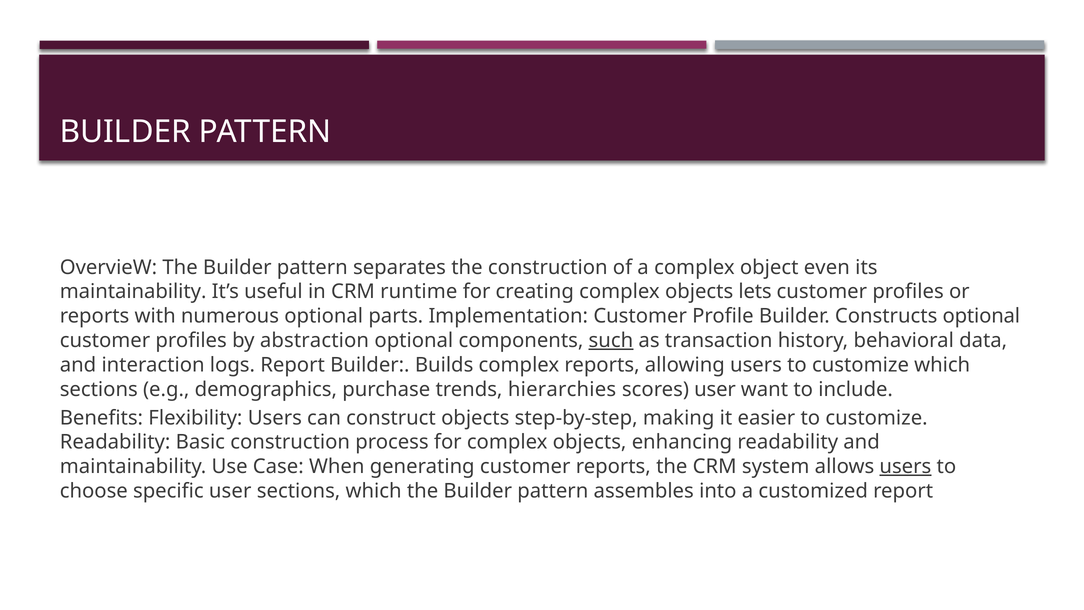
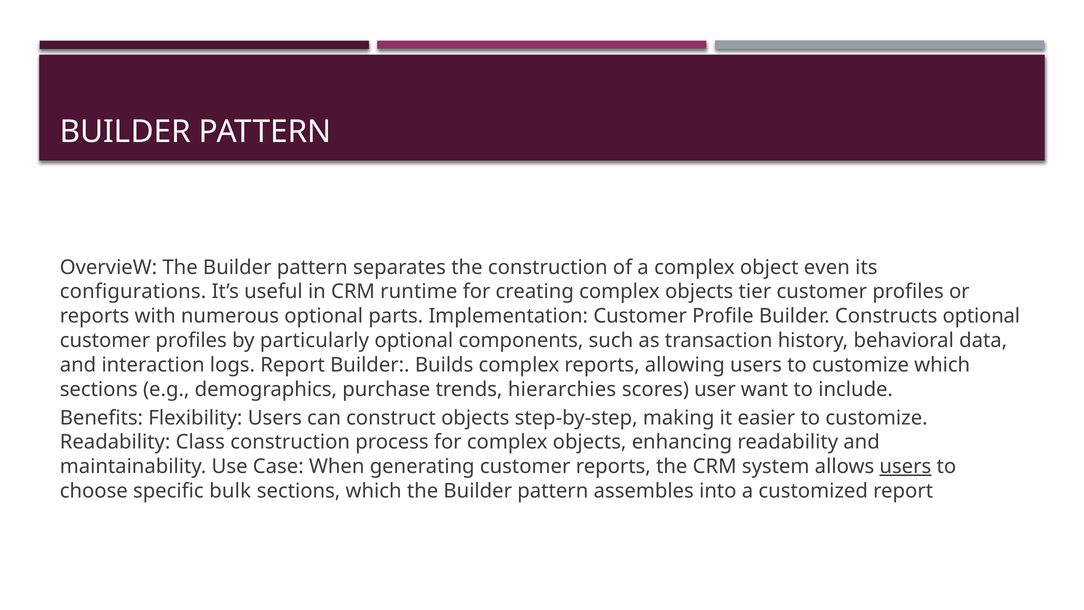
maintainability at (133, 292): maintainability -> configurations
lets: lets -> tier
abstraction: abstraction -> particularly
such underline: present -> none
Basic: Basic -> Class
specific user: user -> bulk
